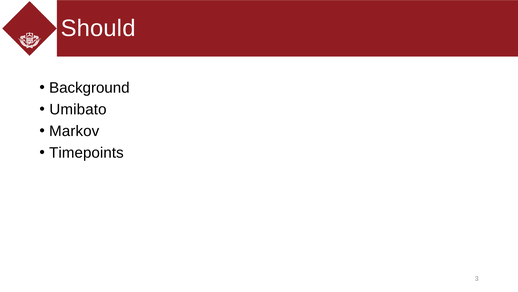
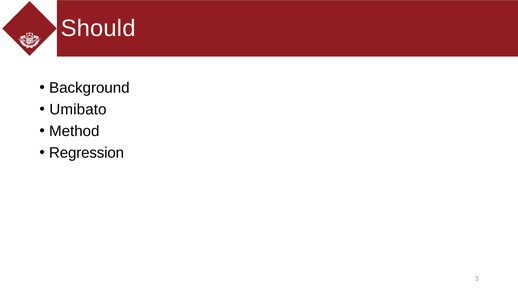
Markov: Markov -> Method
Timepoints: Timepoints -> Regression
